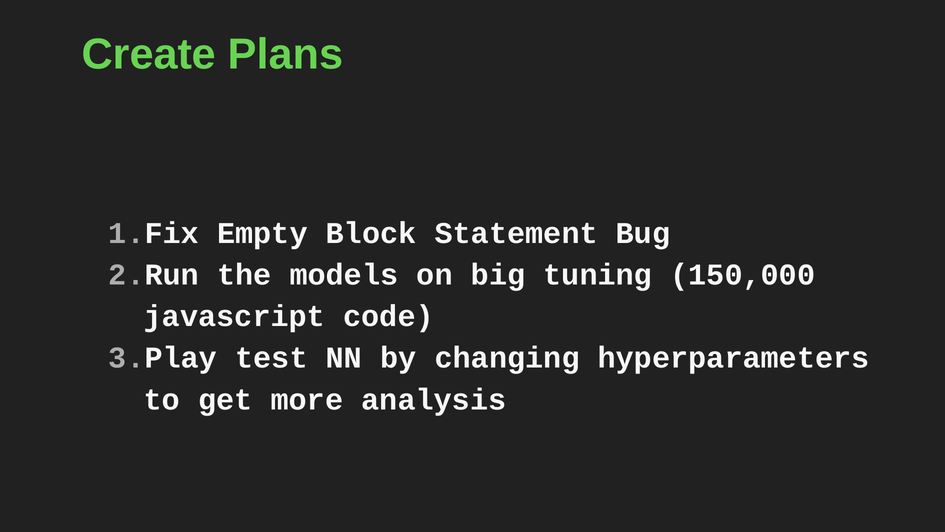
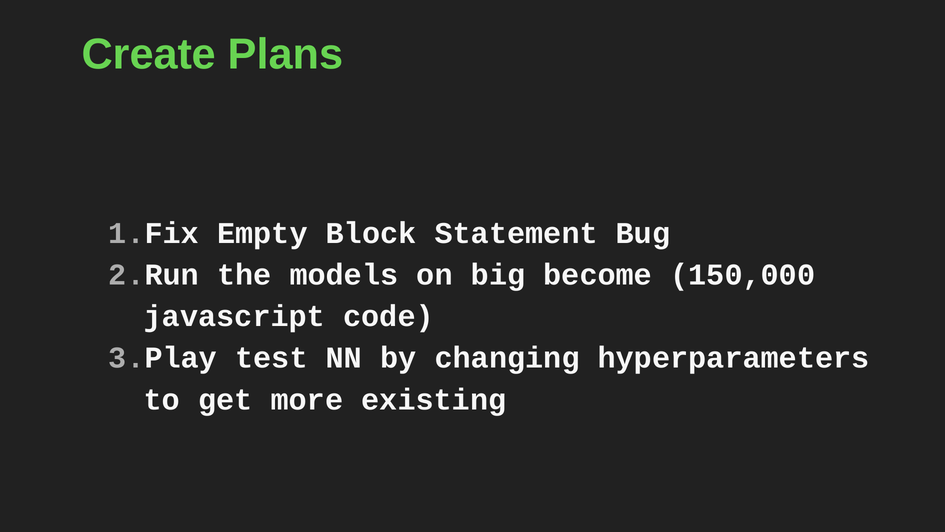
tuning: tuning -> become
analysis: analysis -> existing
